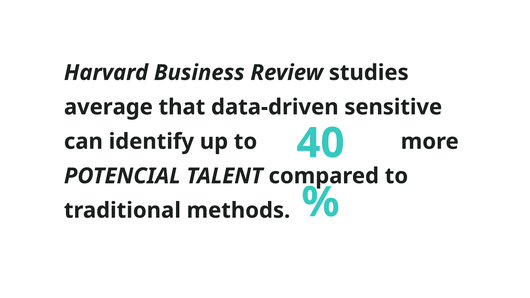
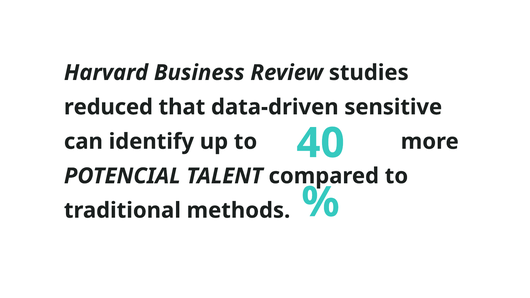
average: average -> reduced
